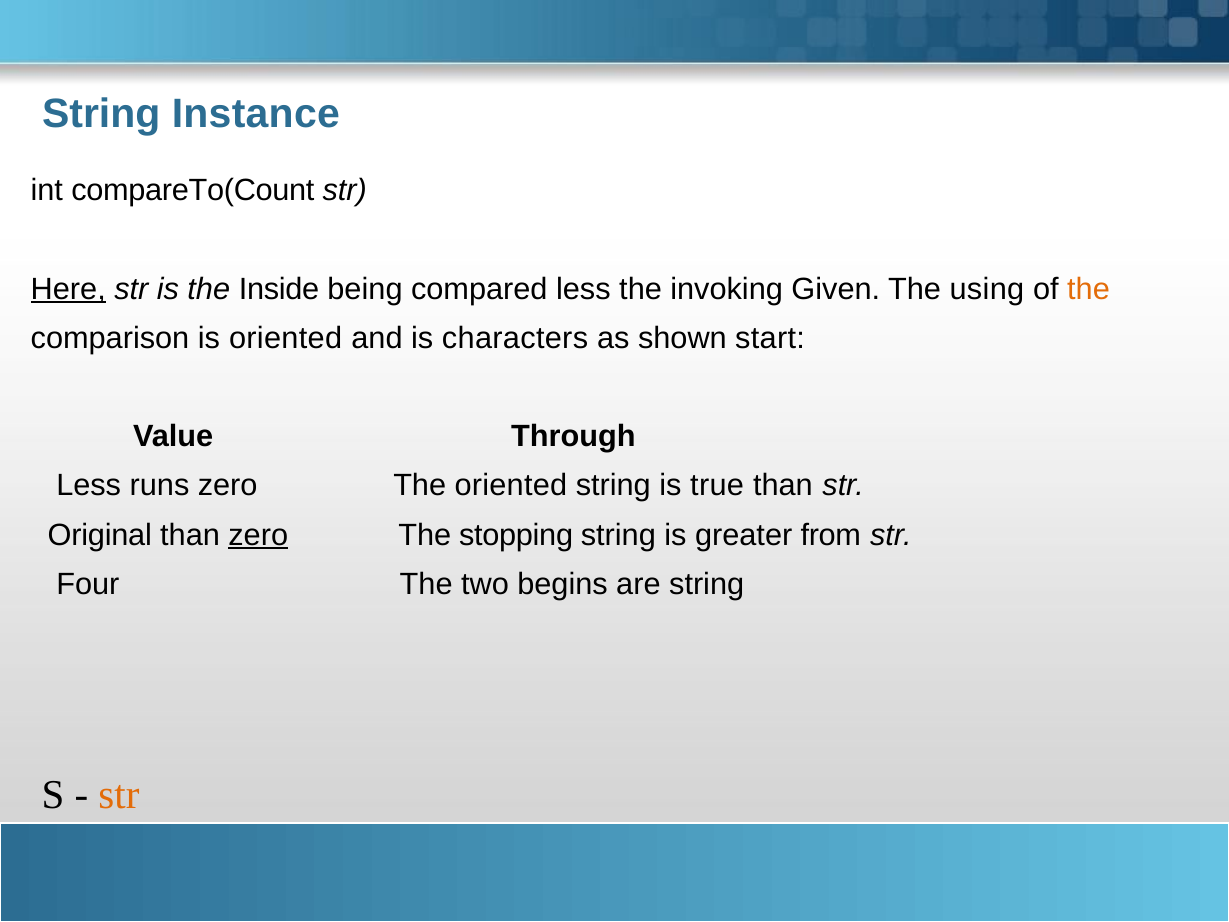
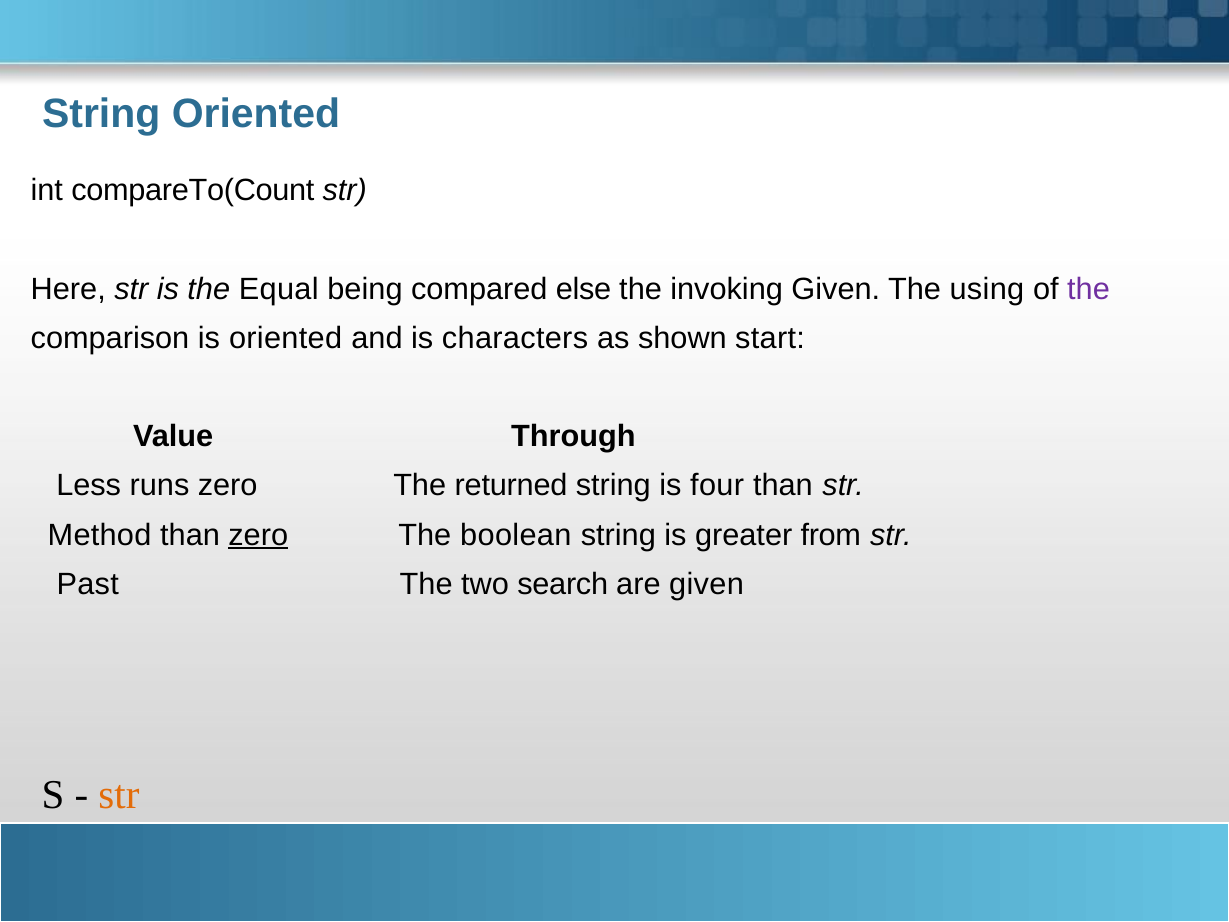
String Instance: Instance -> Oriented
Here underline: present -> none
Inside: Inside -> Equal
compared less: less -> else
the at (1089, 289) colour: orange -> purple
The oriented: oriented -> returned
true: true -> four
Original: Original -> Method
stopping: stopping -> boolean
Four: Four -> Past
begins: begins -> search
are string: string -> given
